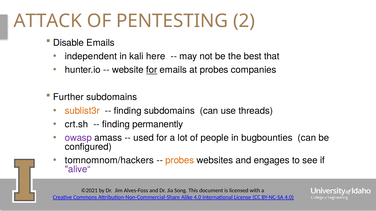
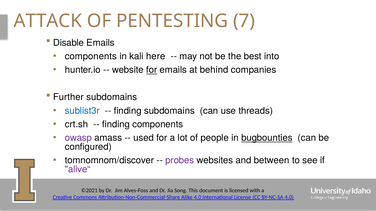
2: 2 -> 7
independent at (91, 56): independent -> components
that: that -> into
at probes: probes -> behind
sublist3r colour: orange -> blue
finding permanently: permanently -> components
bugbounties underline: none -> present
tomnomnom/hackers: tomnomnom/hackers -> tomnomnom/discover
probes at (180, 161) colour: orange -> purple
engages: engages -> between
